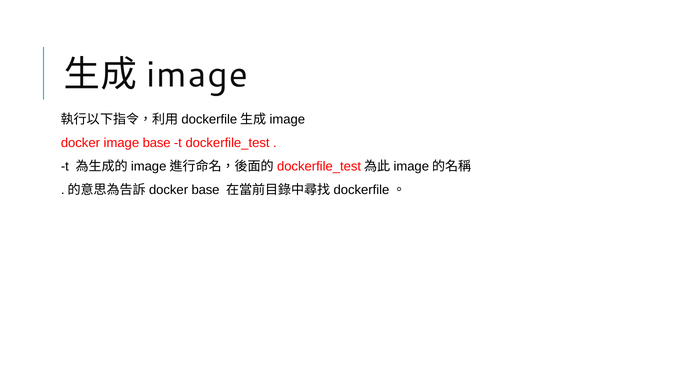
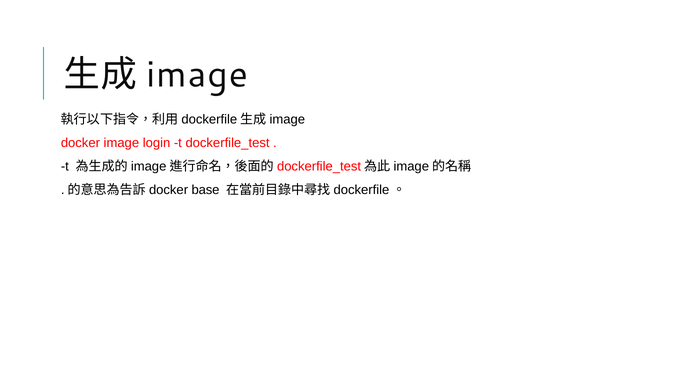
image base: base -> login
